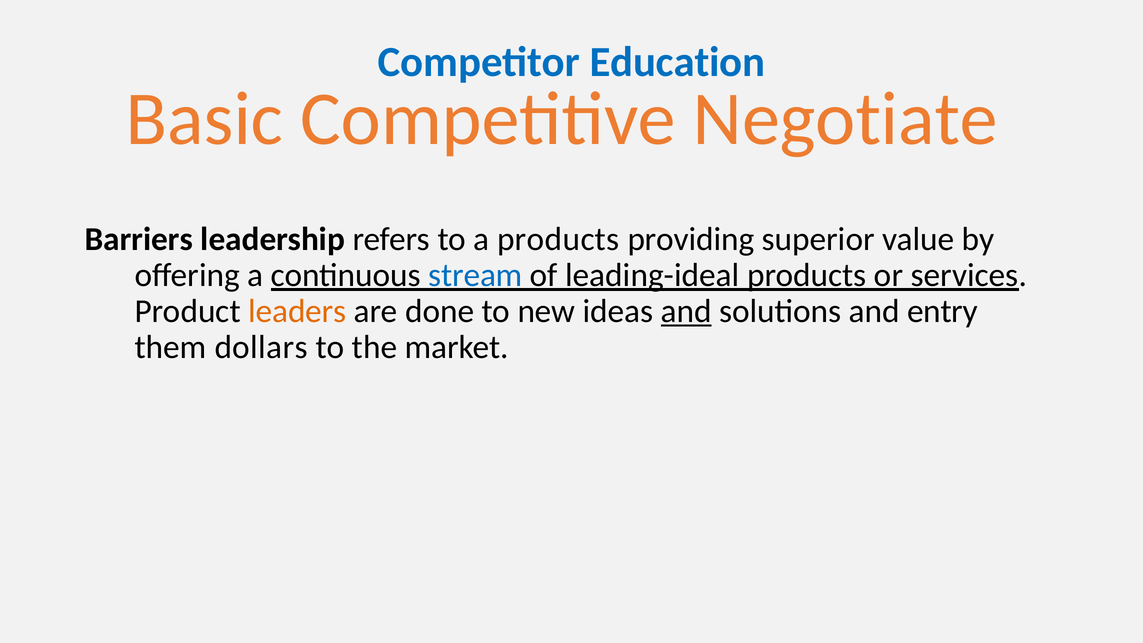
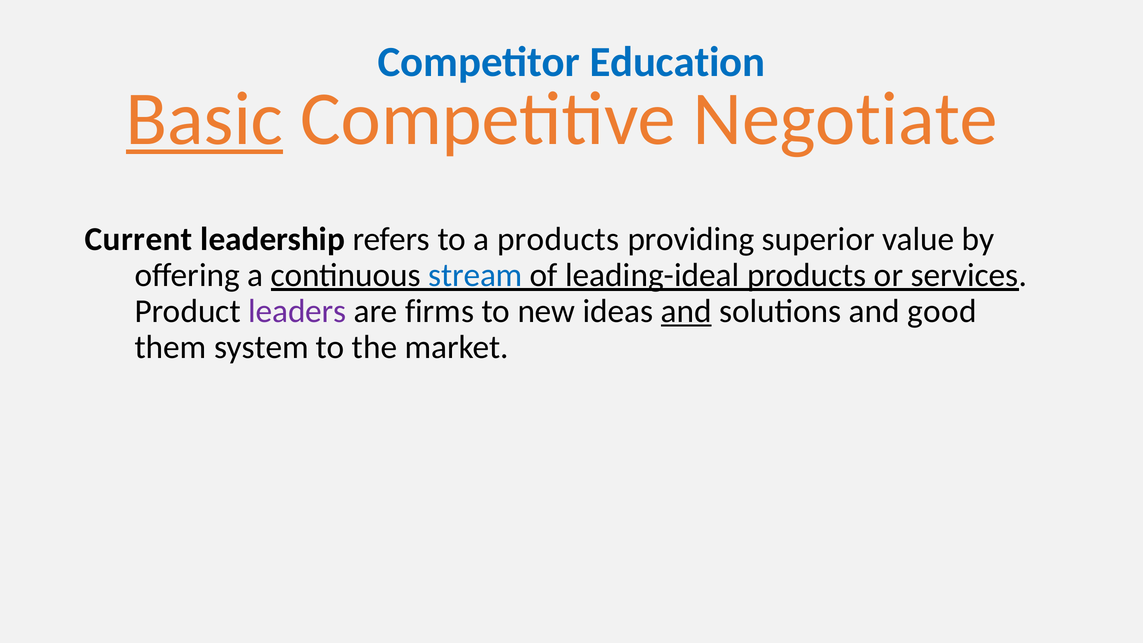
Basic underline: none -> present
Barriers: Barriers -> Current
leaders colour: orange -> purple
done: done -> firms
entry: entry -> good
dollars: dollars -> system
